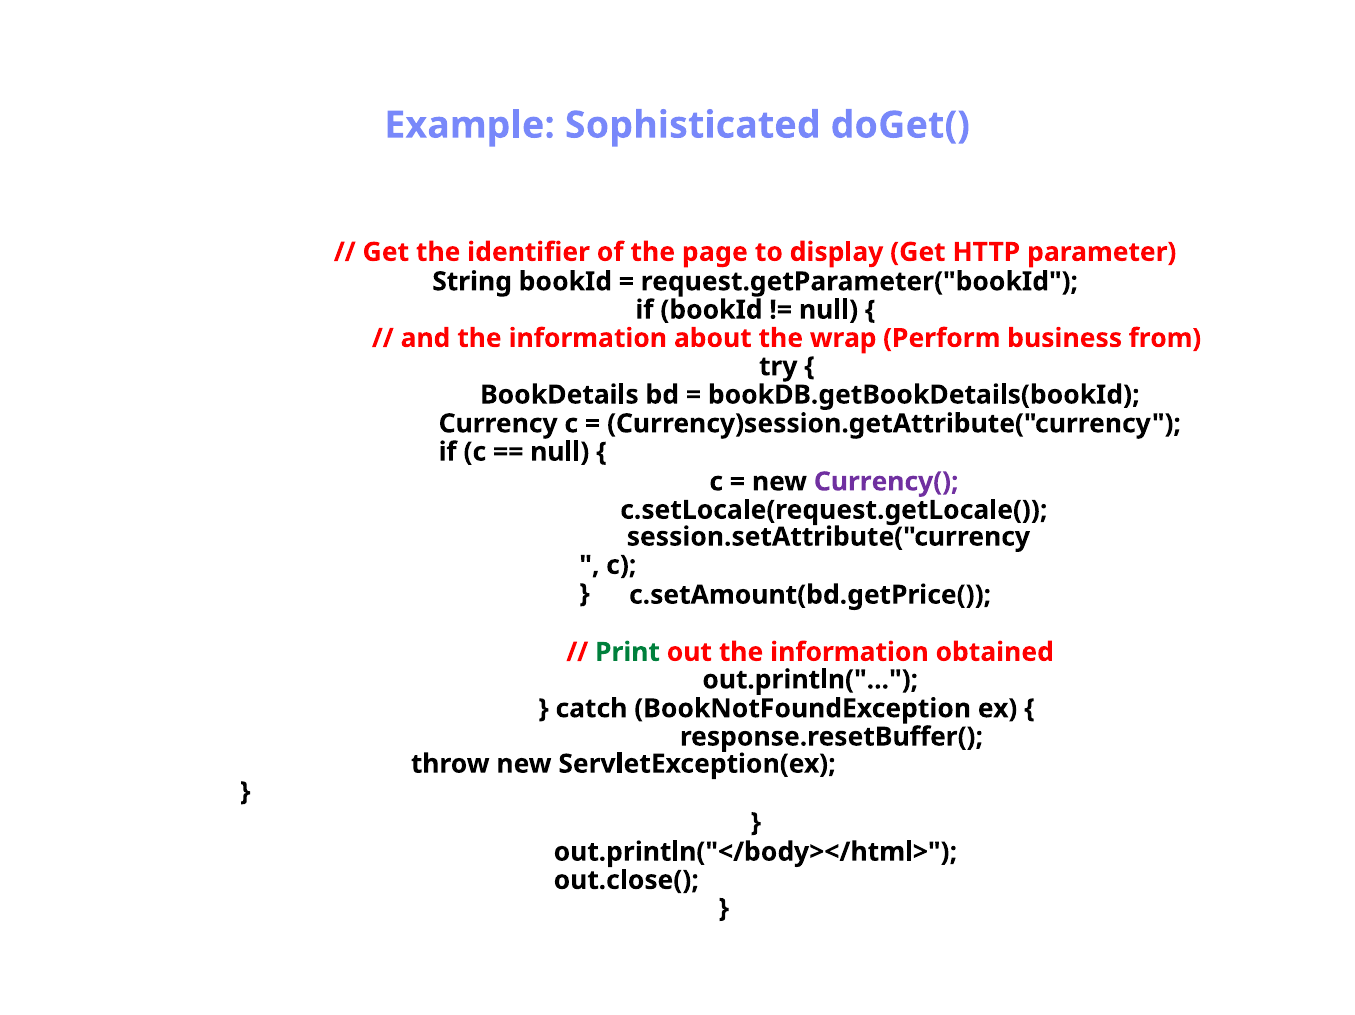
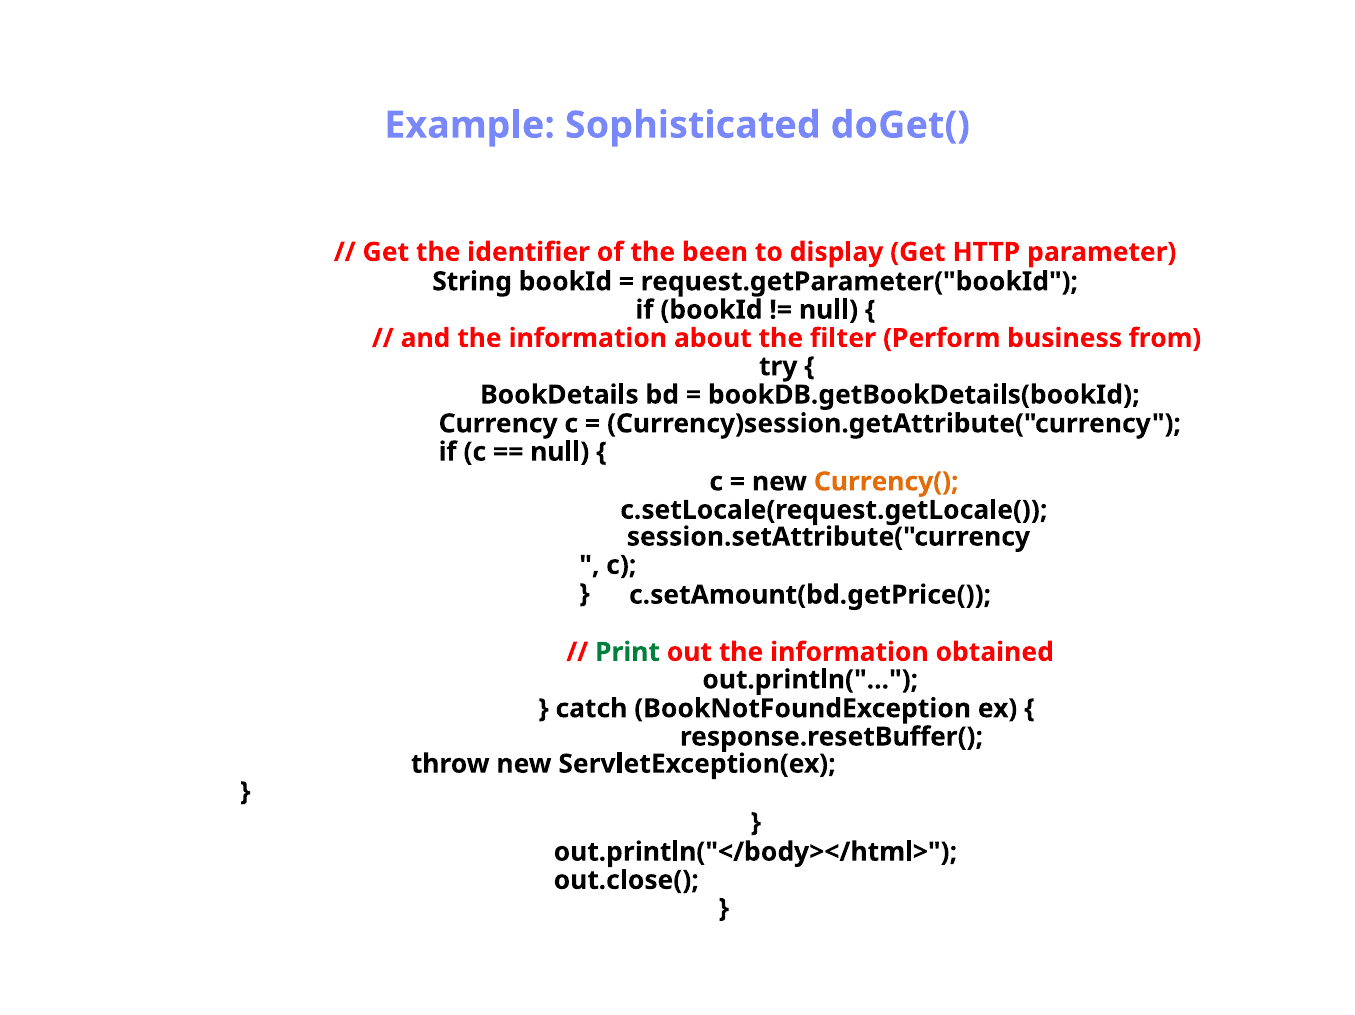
page: page -> been
wrap: wrap -> filter
Currency( colour: purple -> orange
